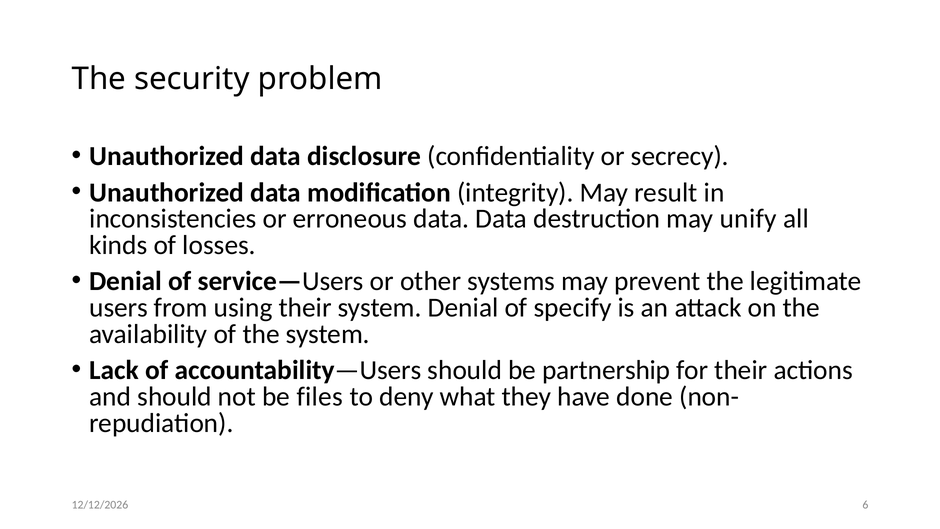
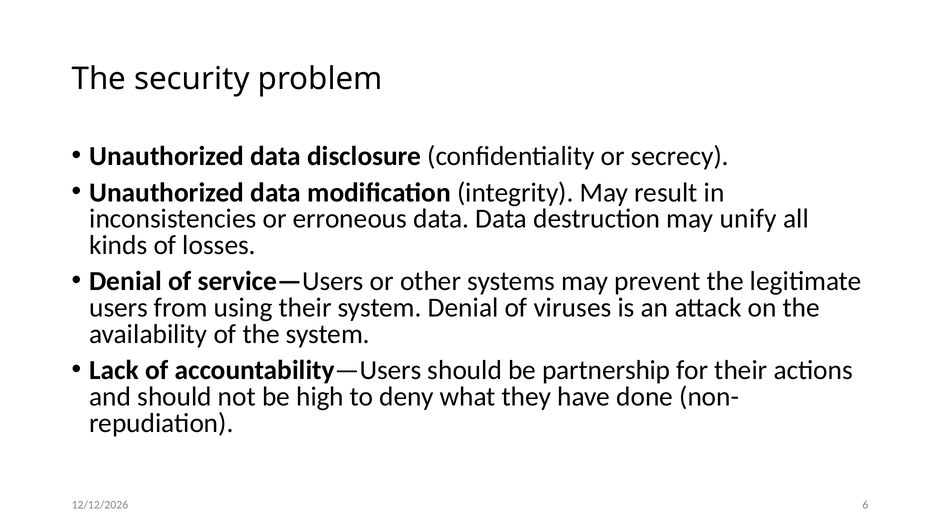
specify: specify -> viruses
files: files -> high
